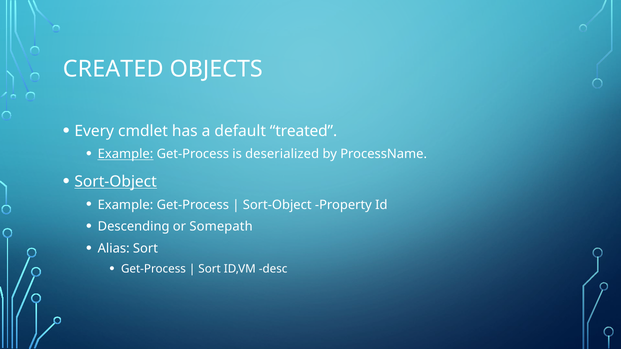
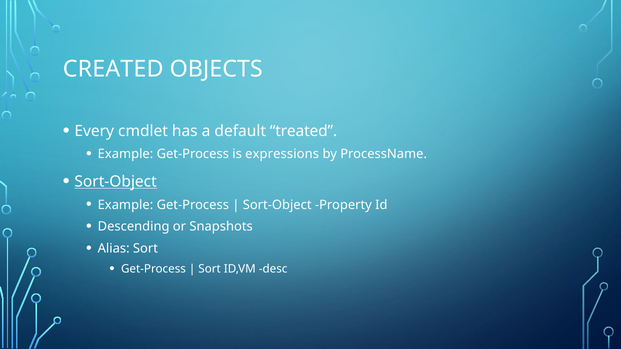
Example at (126, 154) underline: present -> none
deserialized: deserialized -> expressions
Somepath: Somepath -> Snapshots
